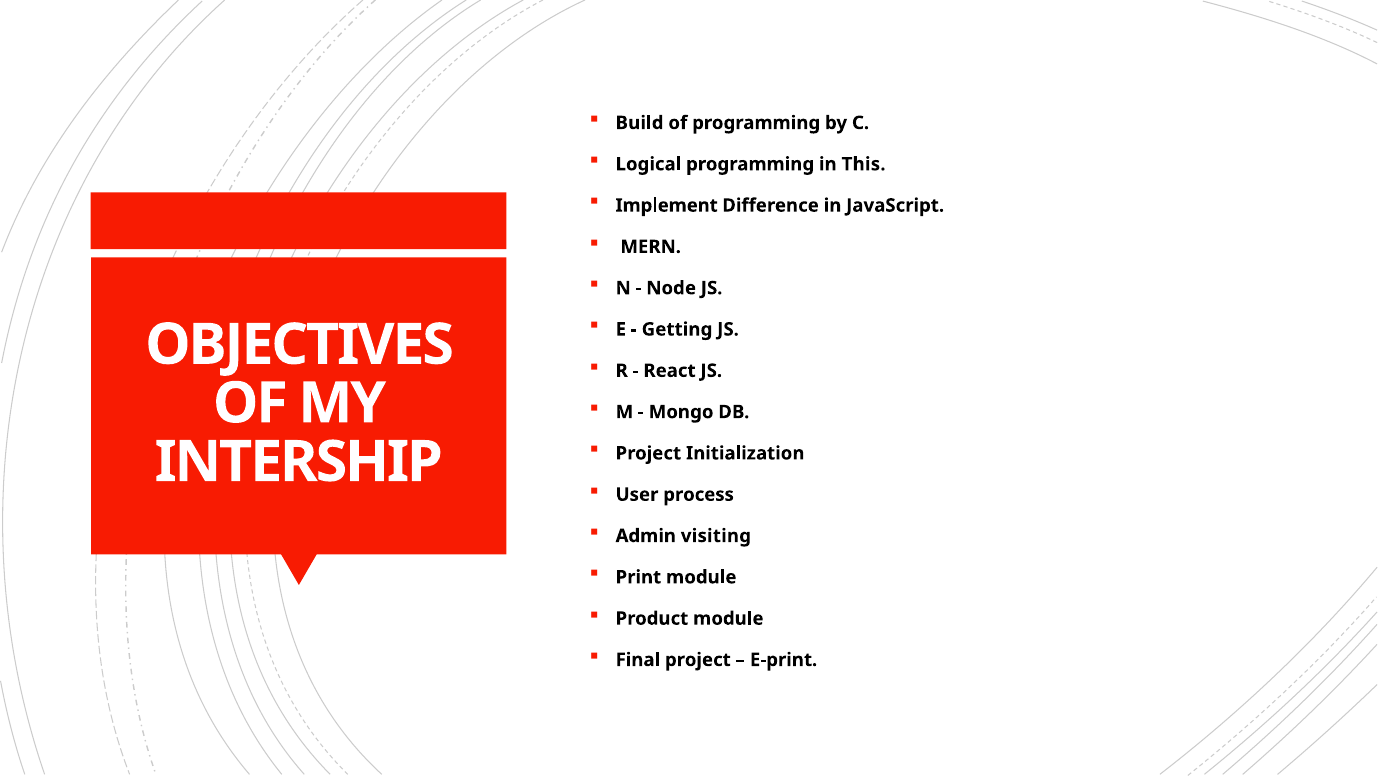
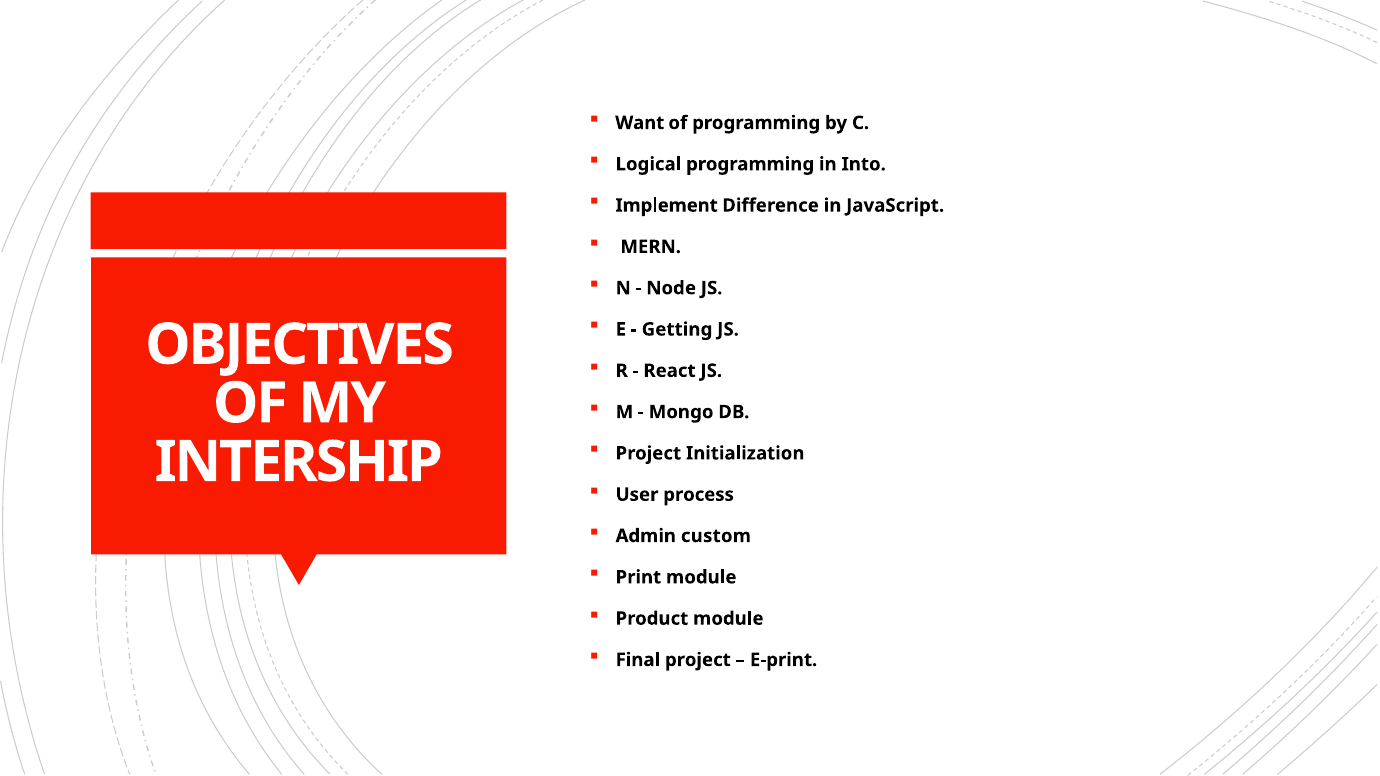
Build: Build -> Want
This: This -> Into
visiting: visiting -> custom
